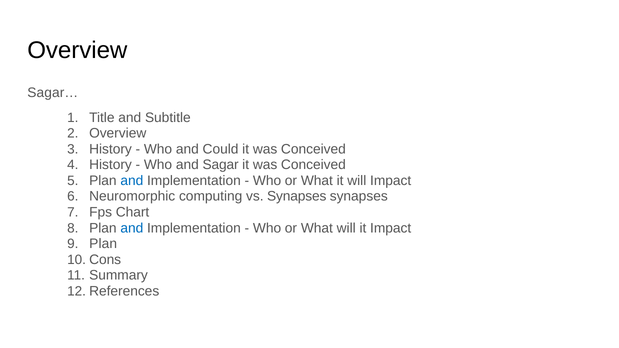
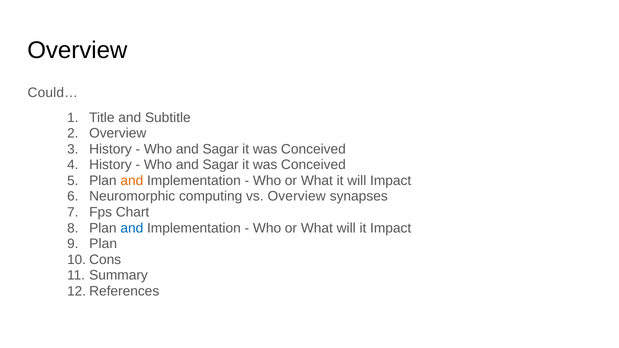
Sagar…: Sagar… -> Could…
Could at (221, 149): Could -> Sagar
and at (132, 181) colour: blue -> orange
vs Synapses: Synapses -> Overview
